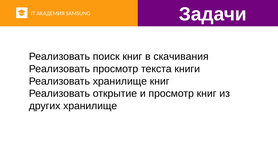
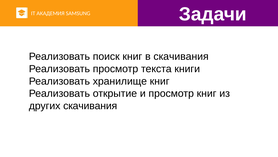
других хранилище: хранилище -> скачивания
